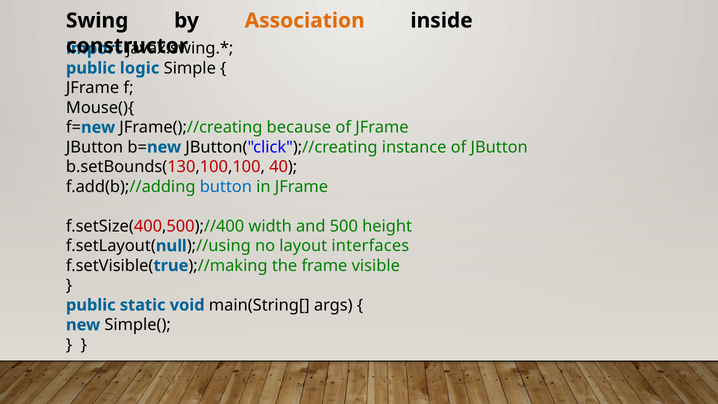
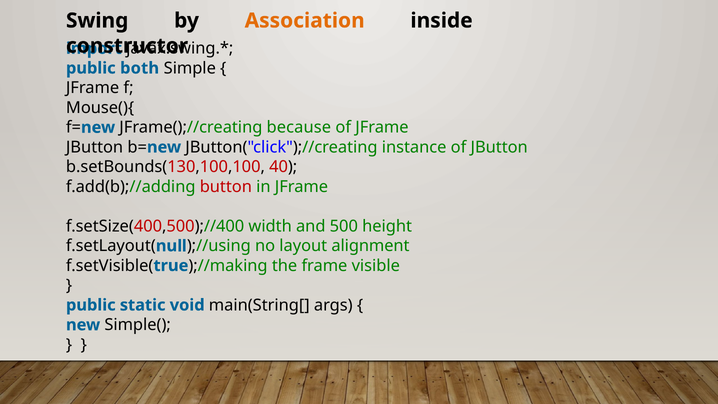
logic: logic -> both
button colour: blue -> red
interfaces: interfaces -> alignment
